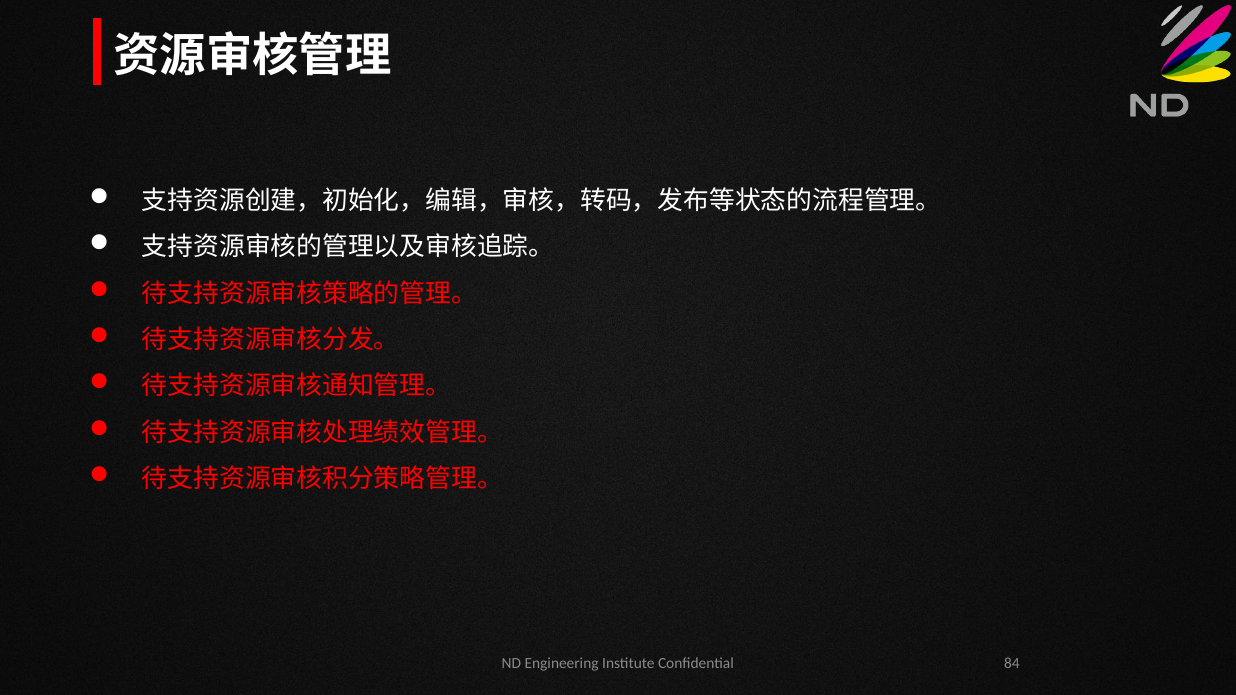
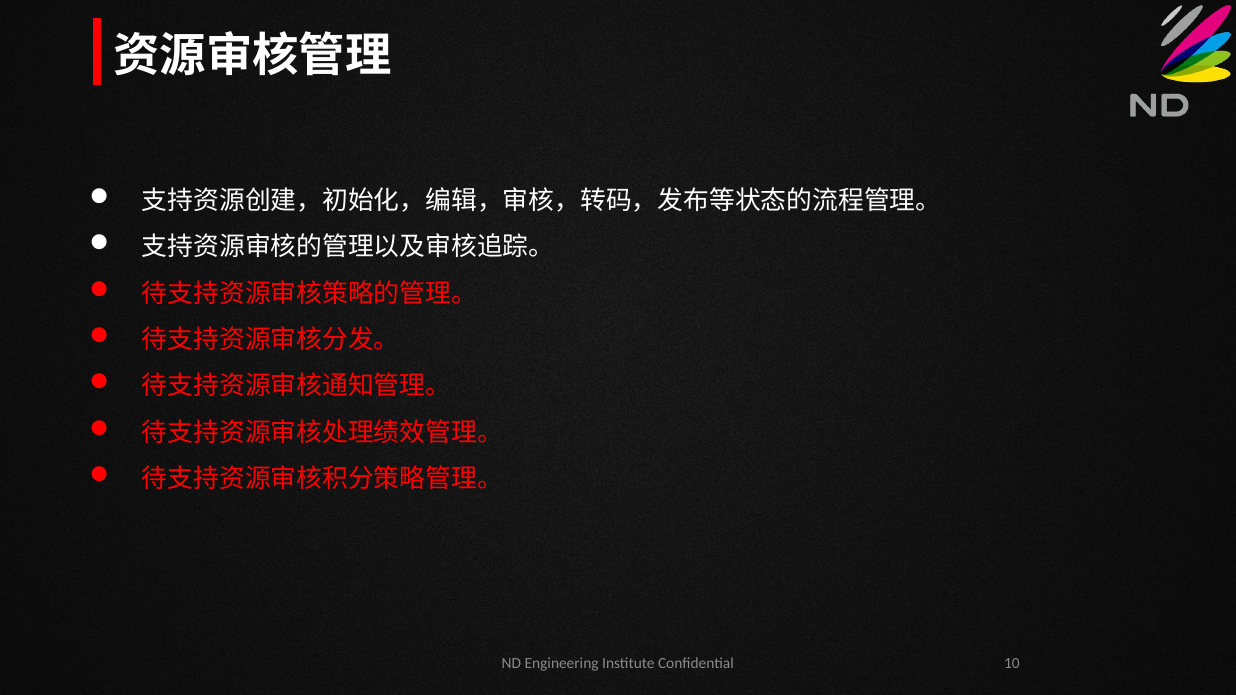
84: 84 -> 10
